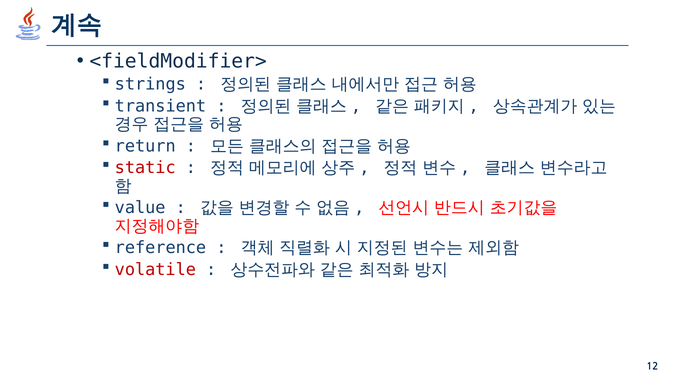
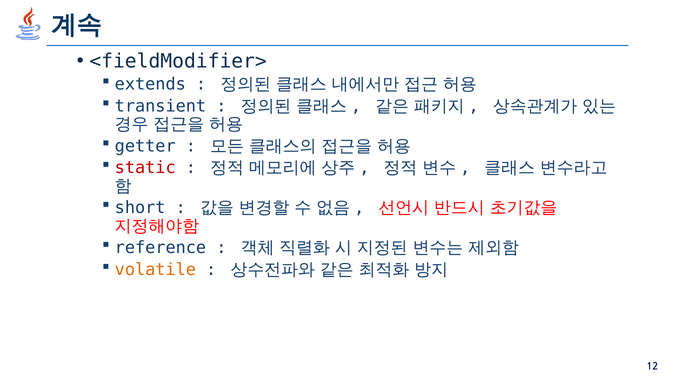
strings: strings -> extends
return: return -> getter
value: value -> short
volatile colour: red -> orange
